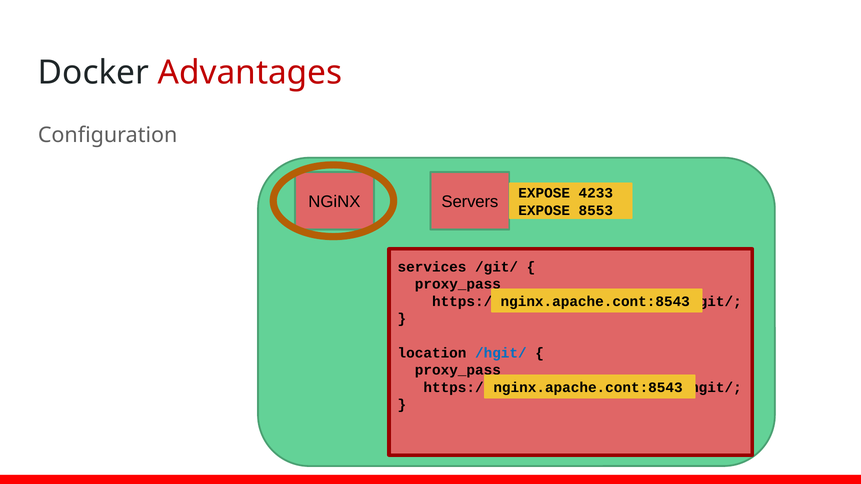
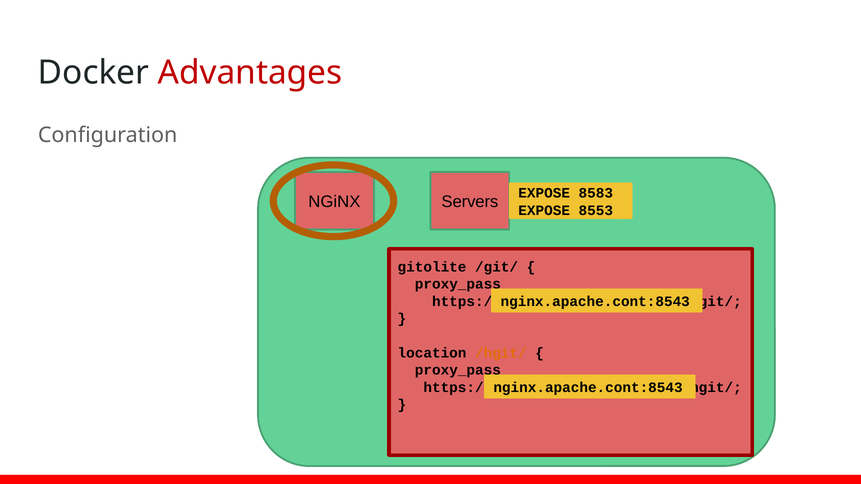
4233: 4233 -> 8583
services: services -> gitolite
/hgit/ colour: blue -> orange
